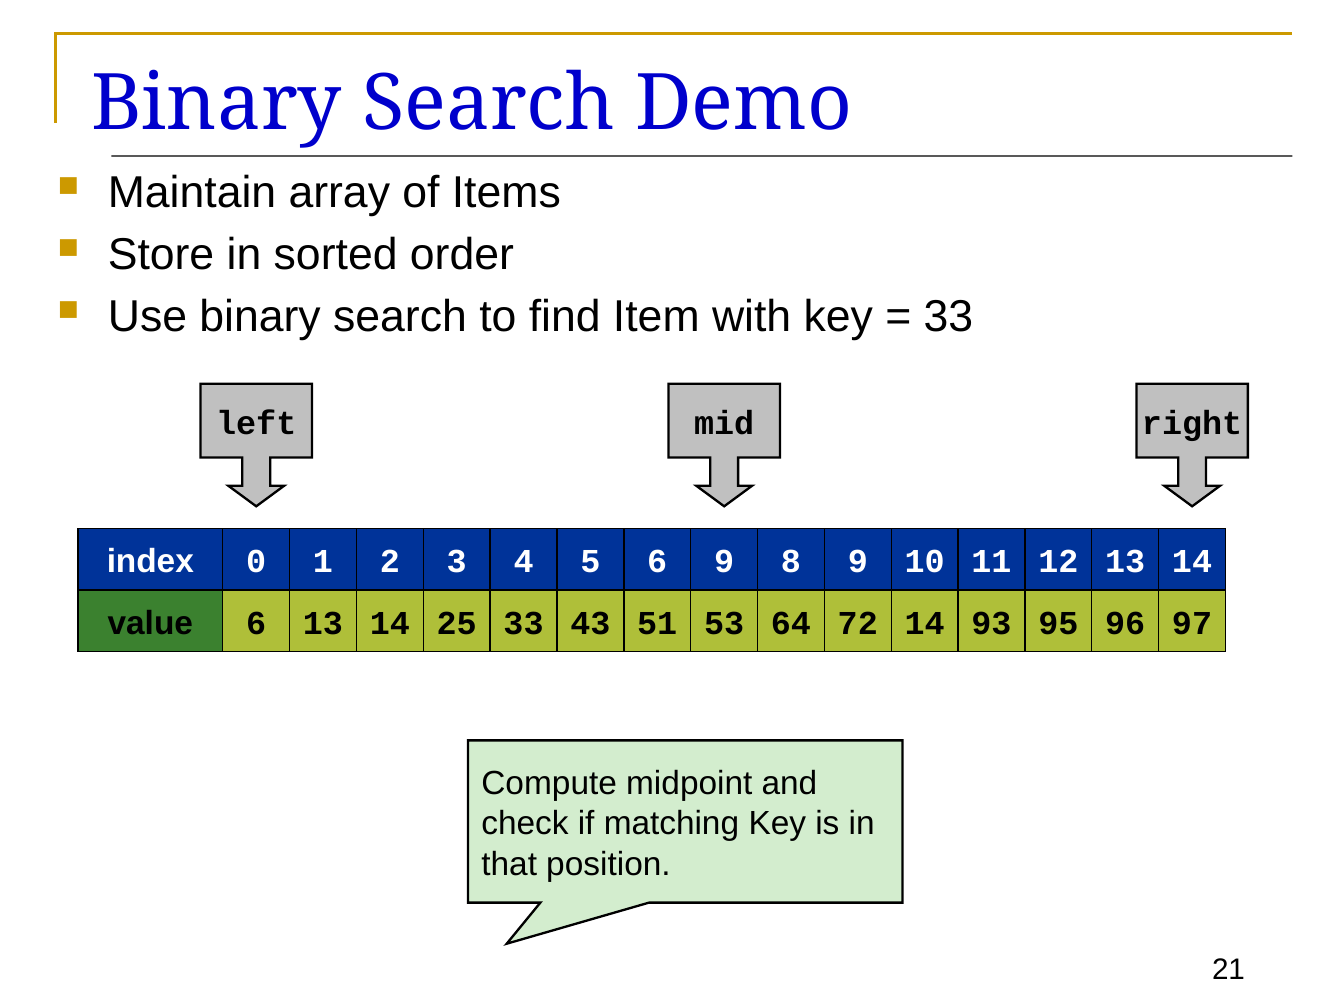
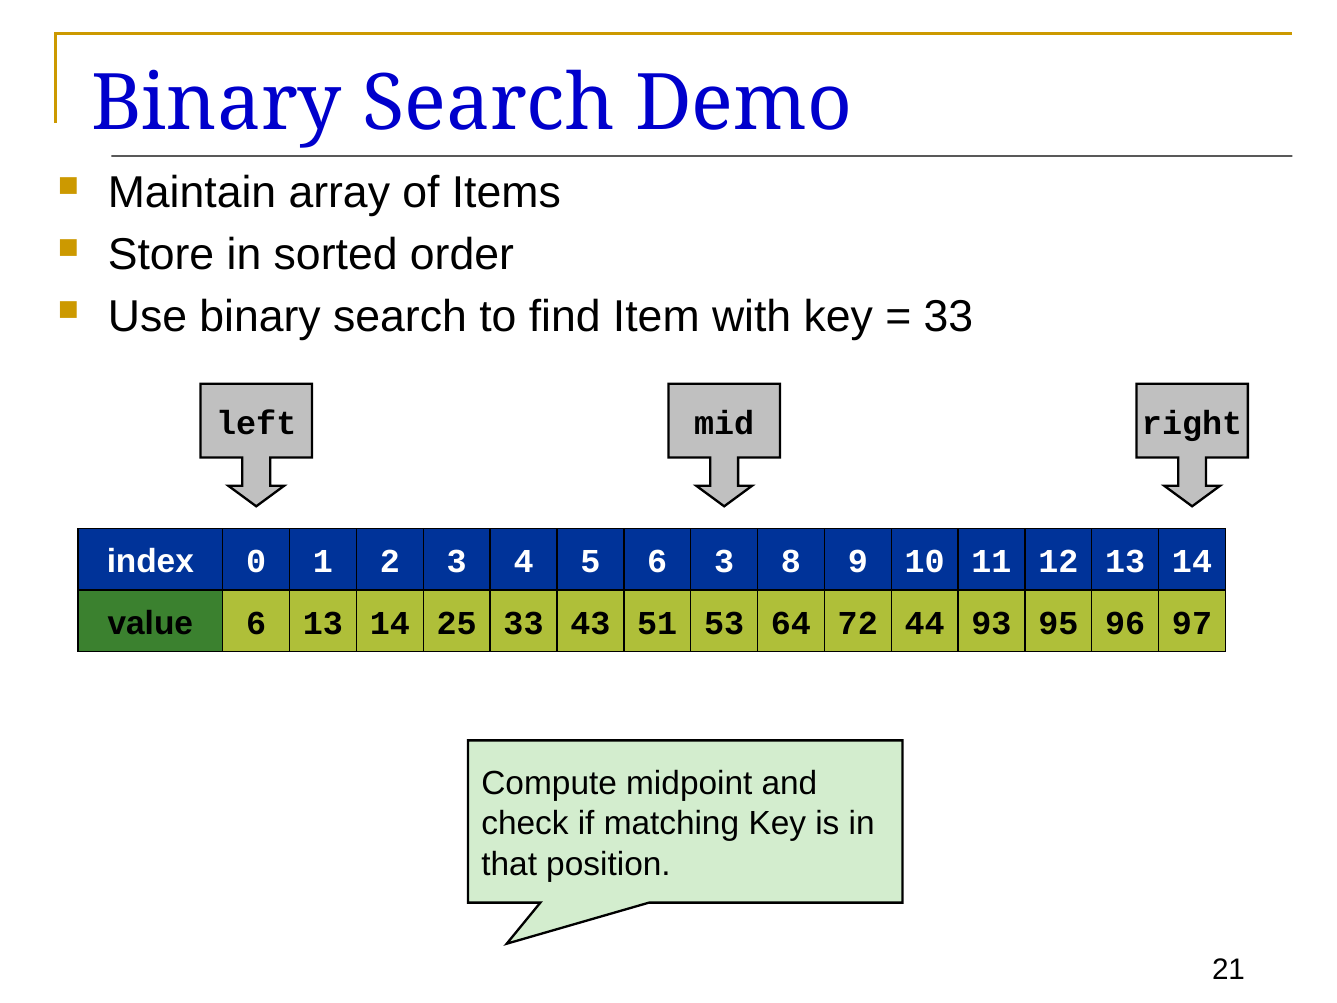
5 9: 9 -> 3
value 14: 14 -> 44
